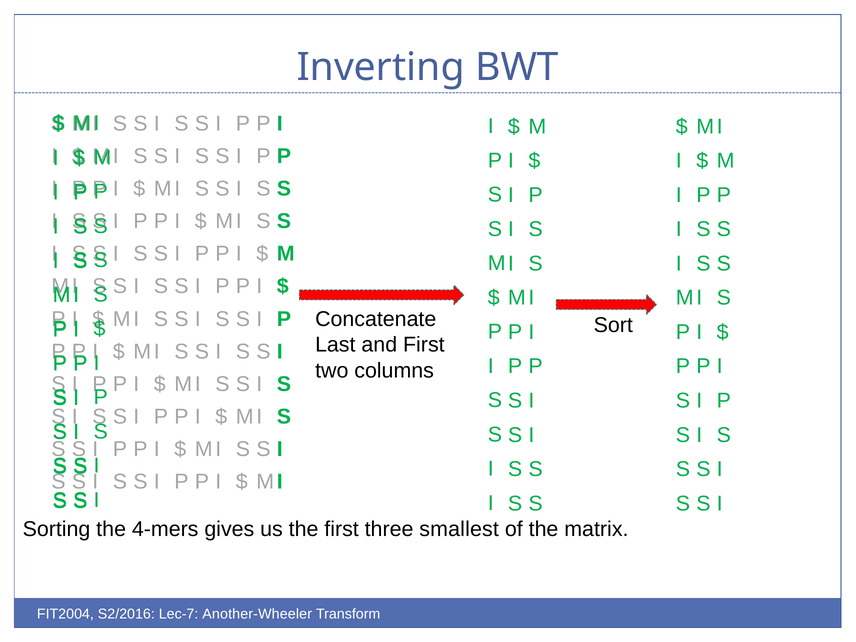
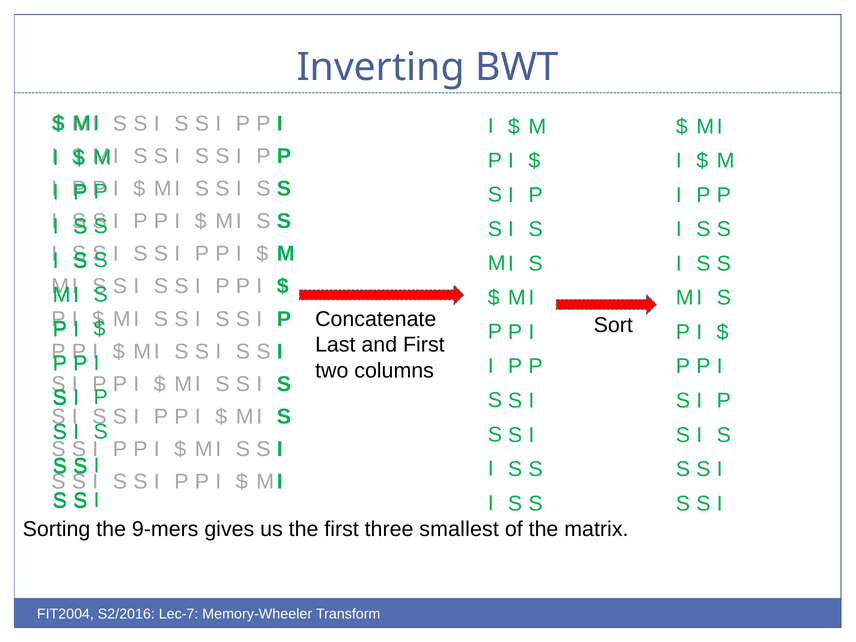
4-mers: 4-mers -> 9-mers
Another-Wheeler: Another-Wheeler -> Memory-Wheeler
